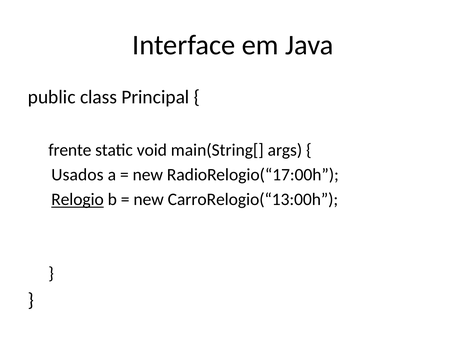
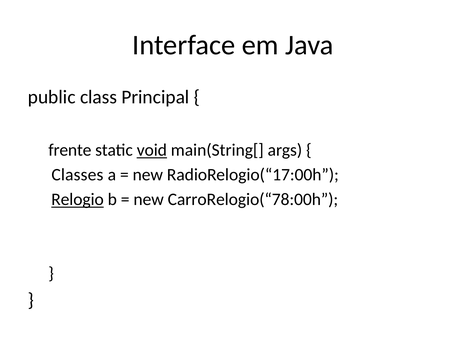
void underline: none -> present
Usados: Usados -> Classes
CarroRelogio(“13:00h: CarroRelogio(“13:00h -> CarroRelogio(“78:00h
